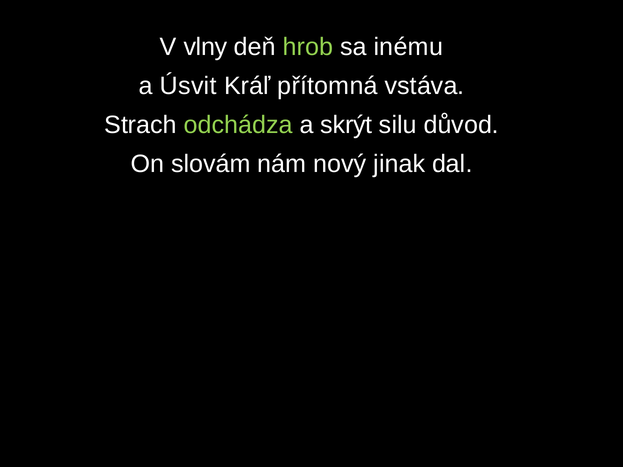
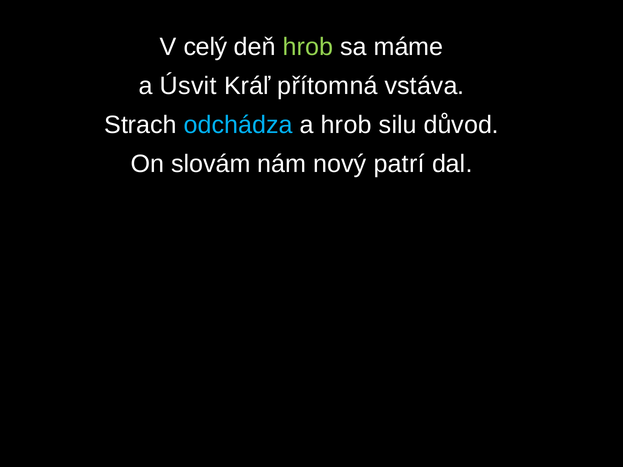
vlny: vlny -> celý
inému: inému -> máme
odchádza colour: light green -> light blue
a skrýt: skrýt -> hrob
jinak: jinak -> patrí
